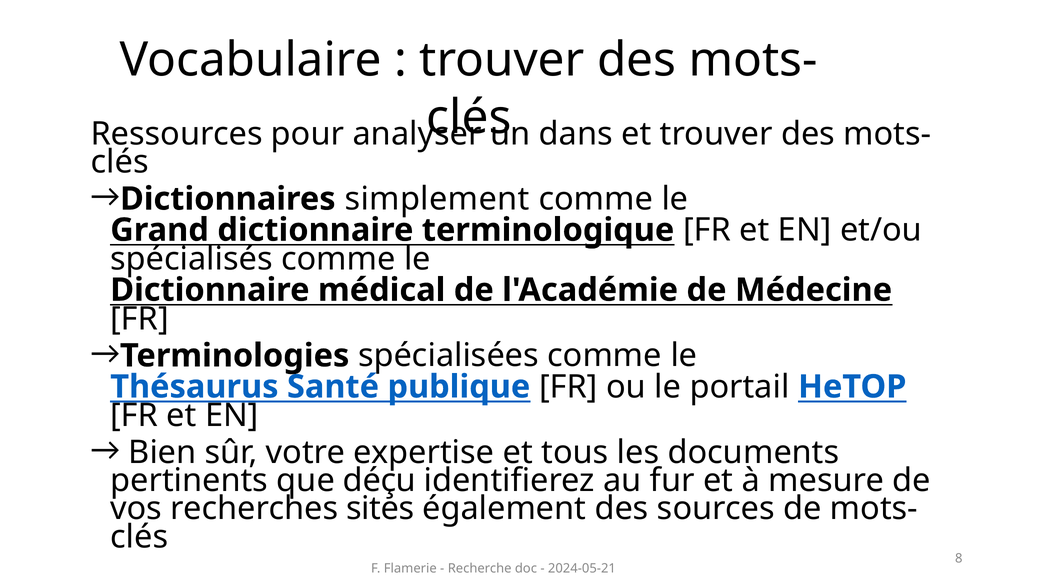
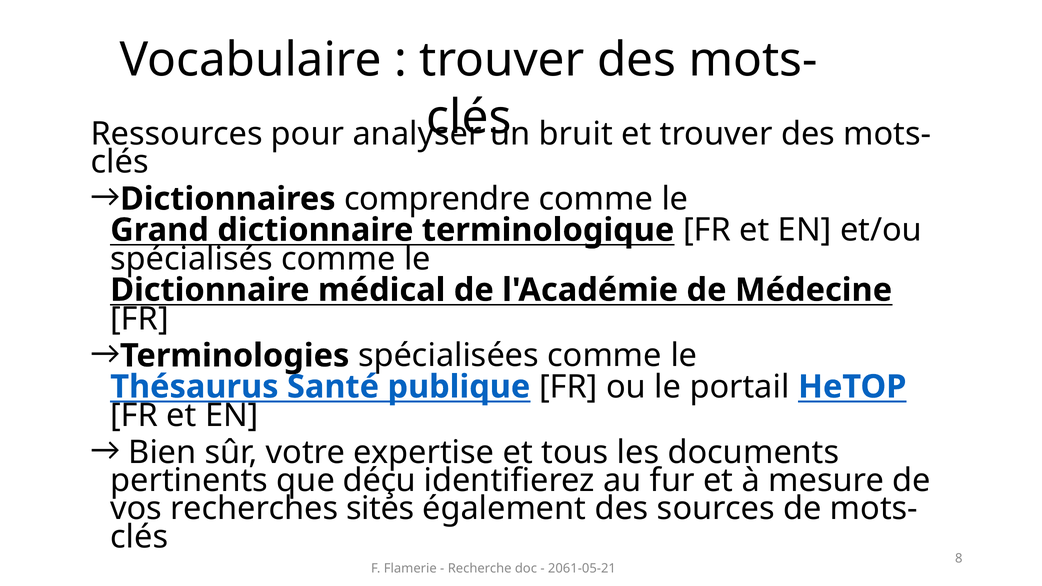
dans: dans -> bruit
simplement: simplement -> comprendre
2024-05-21: 2024-05-21 -> 2061-05-21
